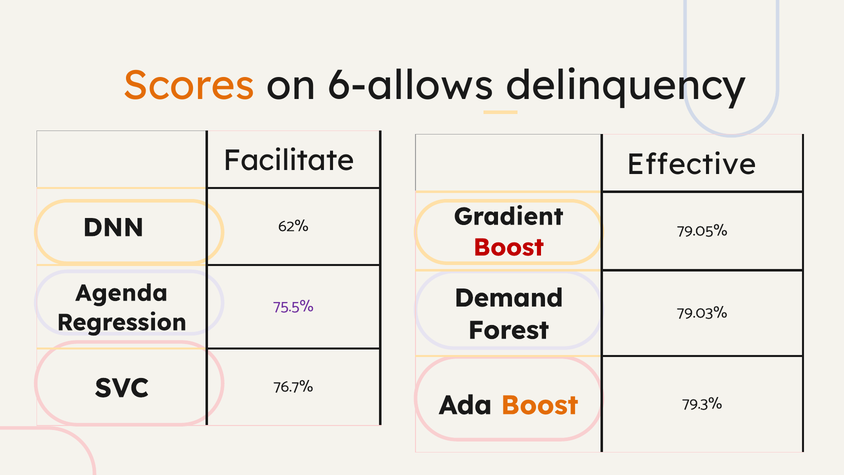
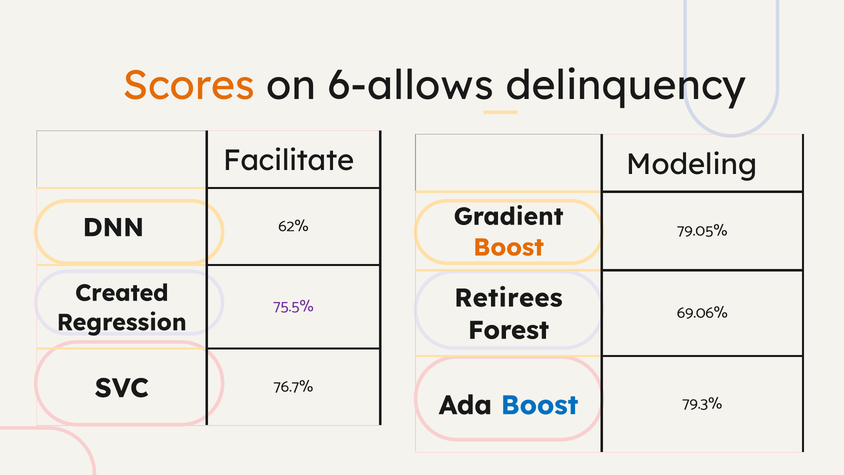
Effective: Effective -> Modeling
Boost at (509, 247) colour: red -> orange
Agenda: Agenda -> Created
Demand: Demand -> Retirees
79.03%: 79.03% -> 69.06%
Boost at (540, 405) colour: orange -> blue
